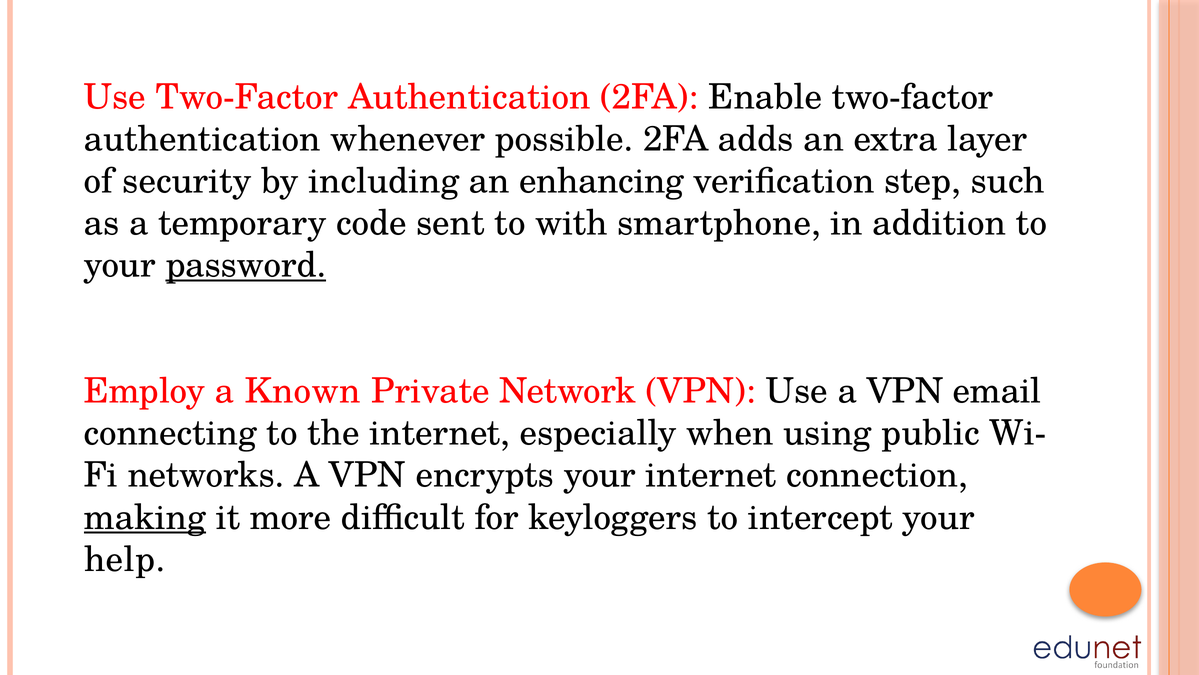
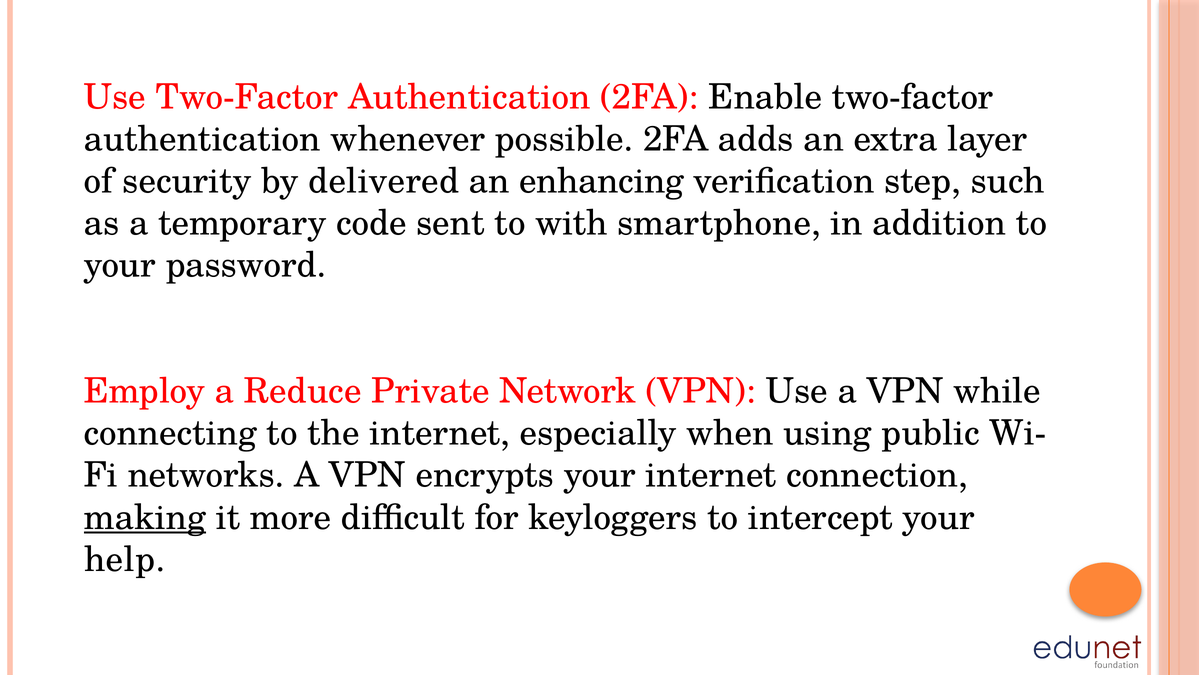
including: including -> delivered
password underline: present -> none
Known: Known -> Reduce
email: email -> while
